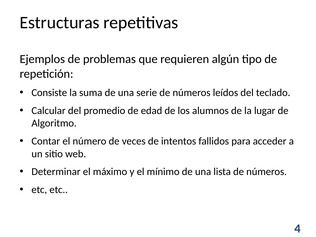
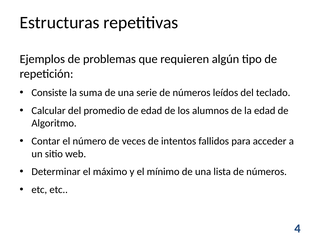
la lugar: lugar -> edad
